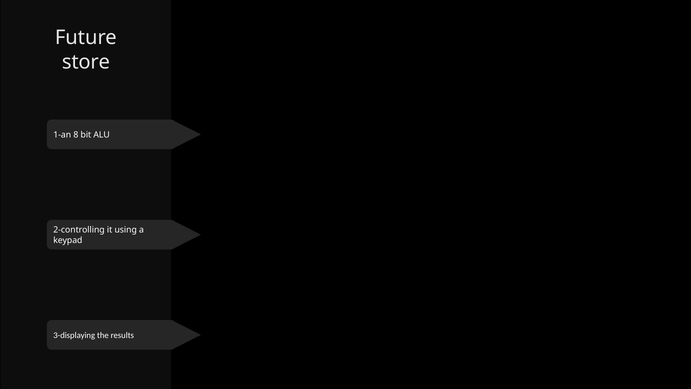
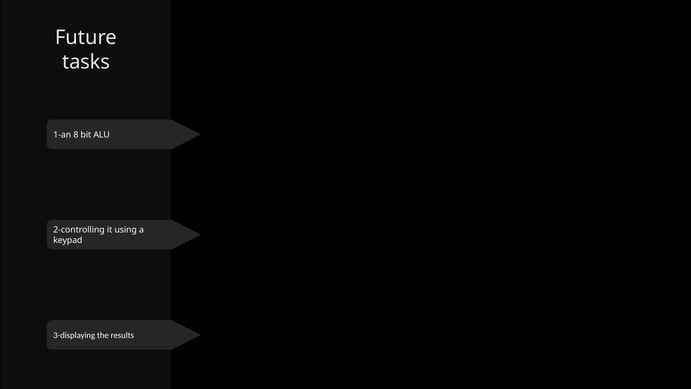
store: store -> tasks
